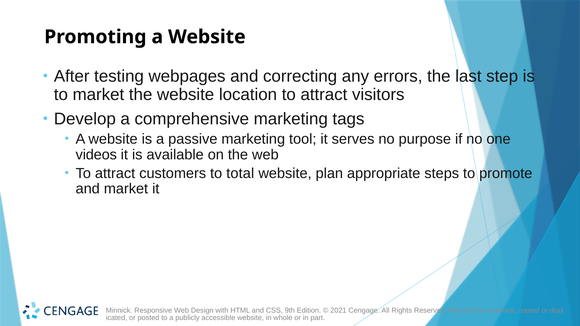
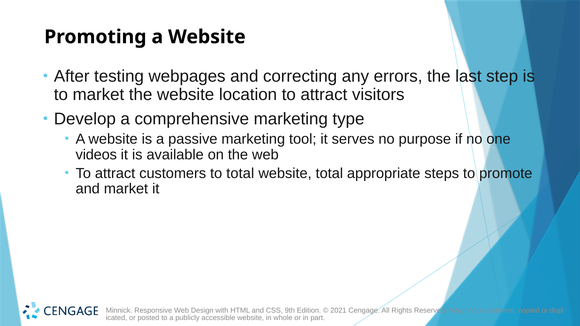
tags: tags -> type
website plan: plan -> total
